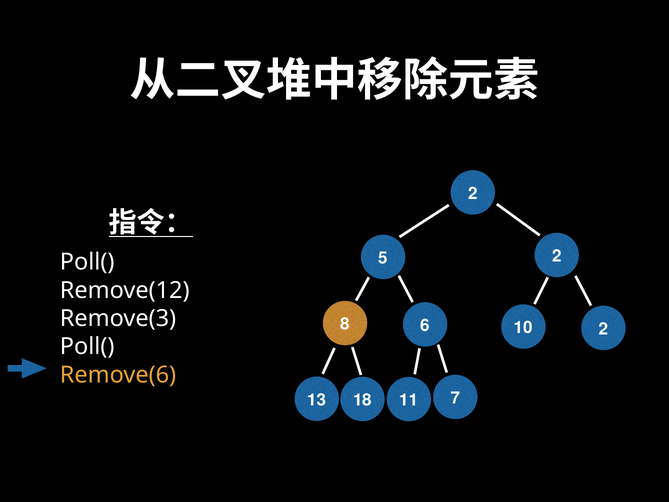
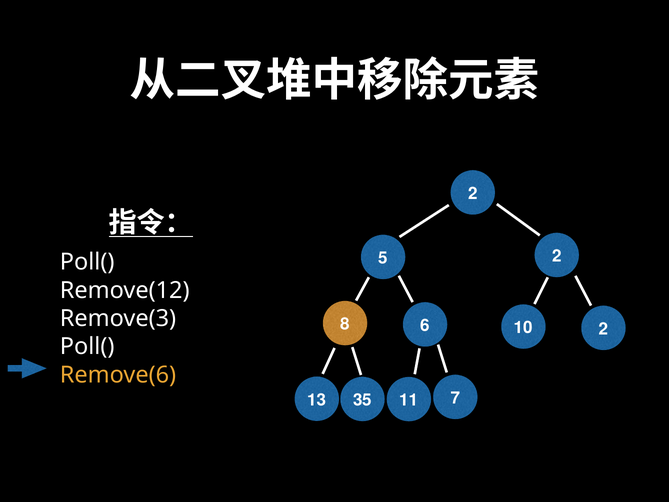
18: 18 -> 35
